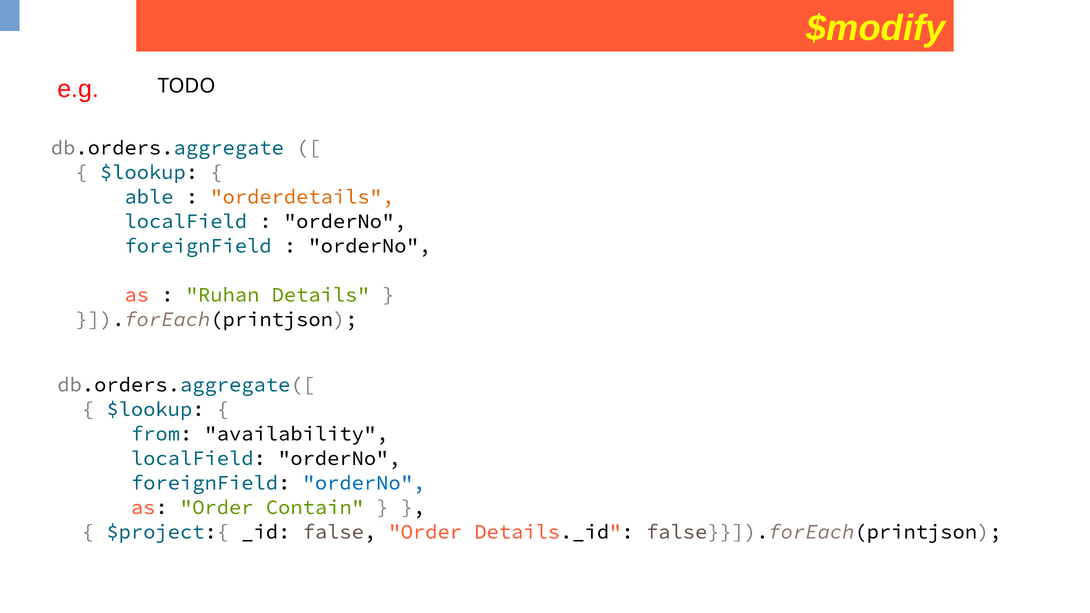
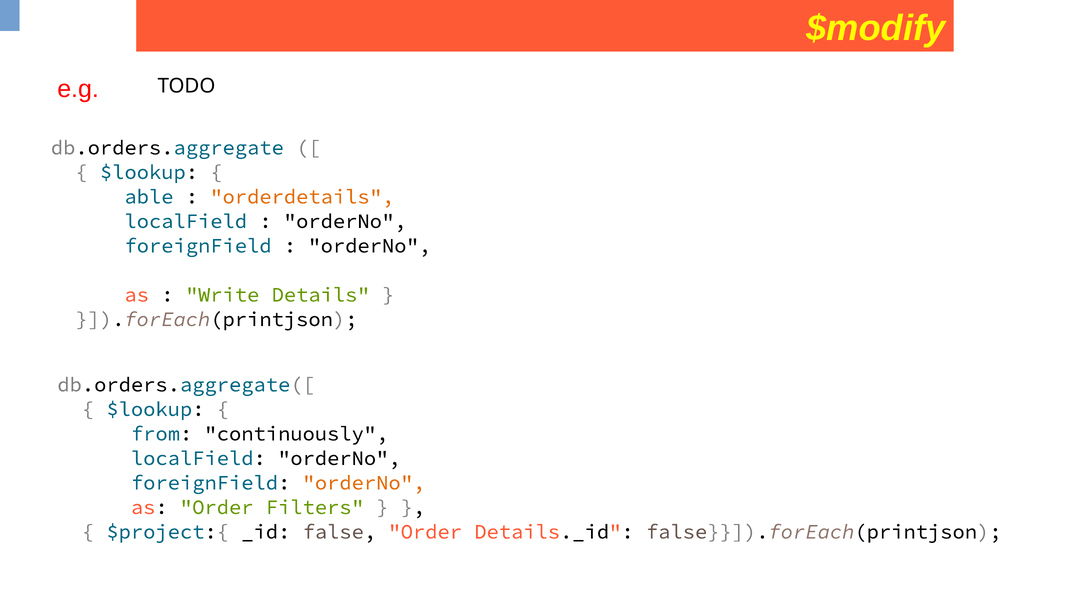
Ruhan: Ruhan -> Write
availability: availability -> continuously
orderNo at (364, 483) colour: blue -> orange
Contain: Contain -> Filters
